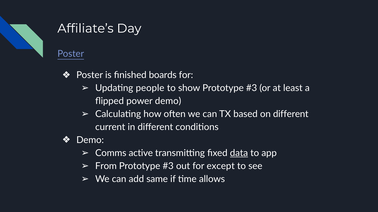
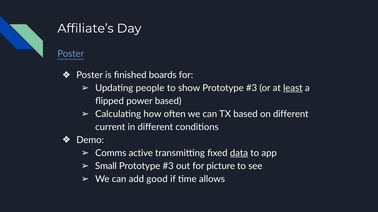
least underline: none -> present
power demo: demo -> based
From: From -> Small
except: except -> picture
same: same -> good
